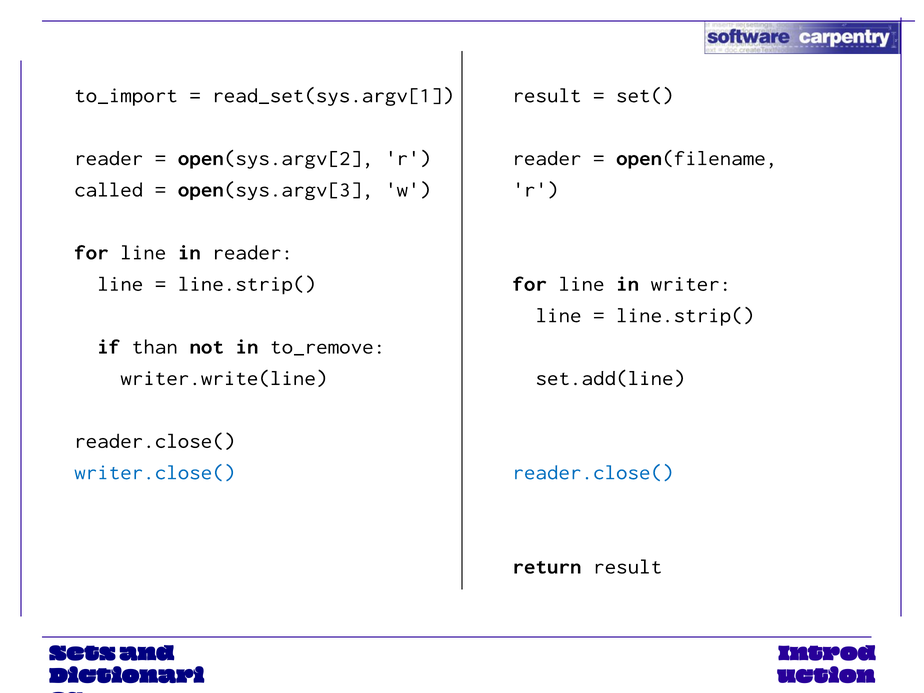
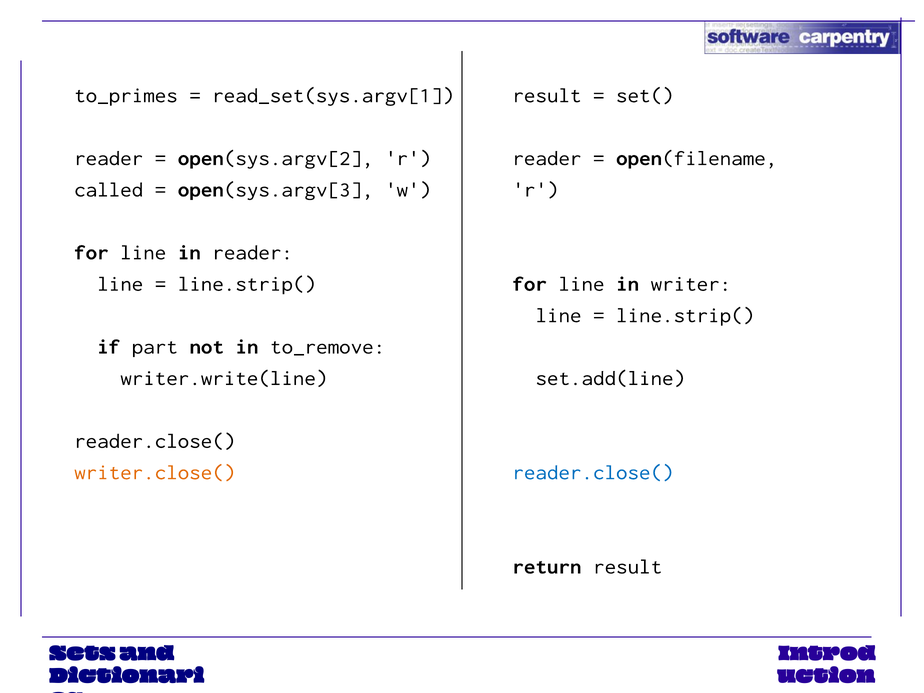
to_import: to_import -> to_primes
than: than -> part
writer.close( colour: blue -> orange
